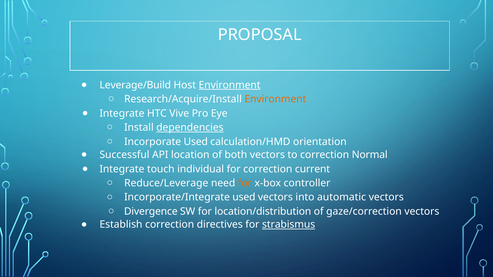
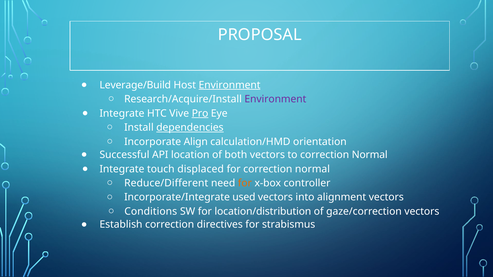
Environment at (275, 99) colour: orange -> purple
Pro underline: none -> present
Incorporate Used: Used -> Align
individual: individual -> displaced
for correction current: current -> normal
Reduce/Leverage: Reduce/Leverage -> Reduce/Different
automatic: automatic -> alignment
Divergence: Divergence -> Conditions
strabismus underline: present -> none
